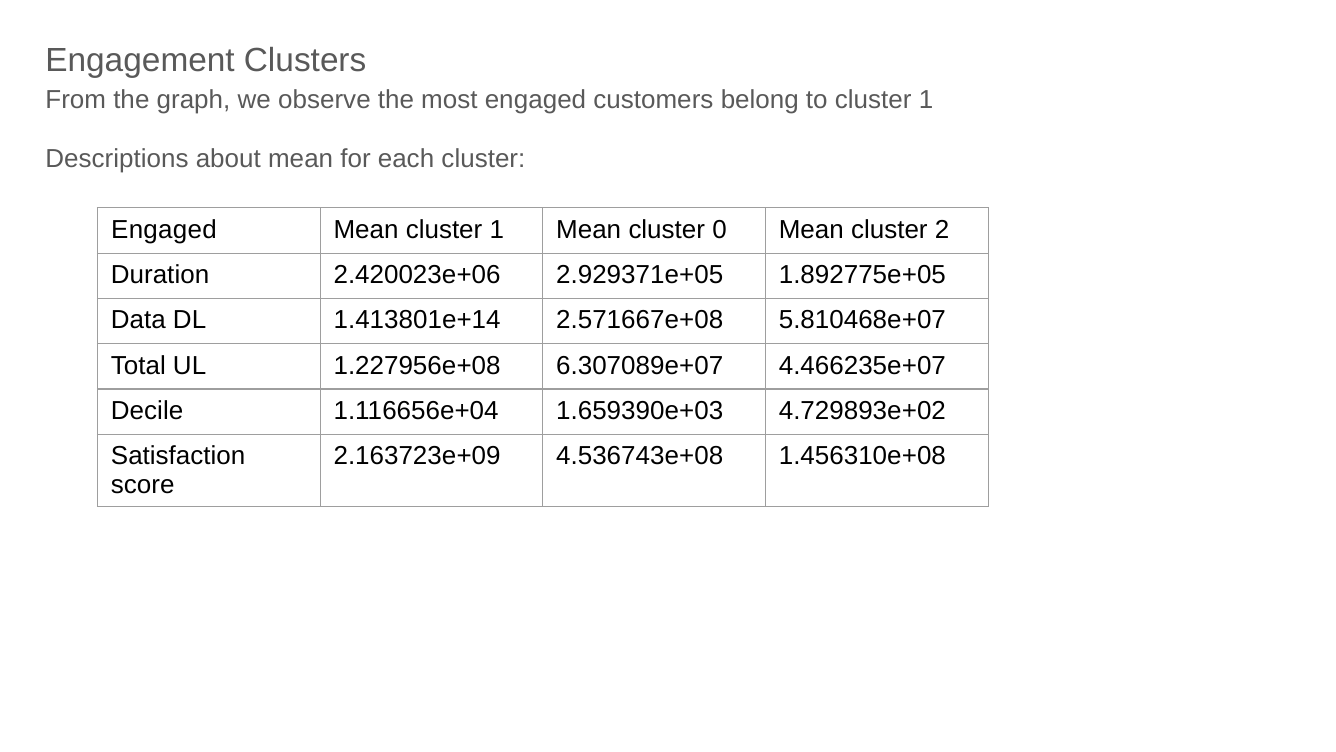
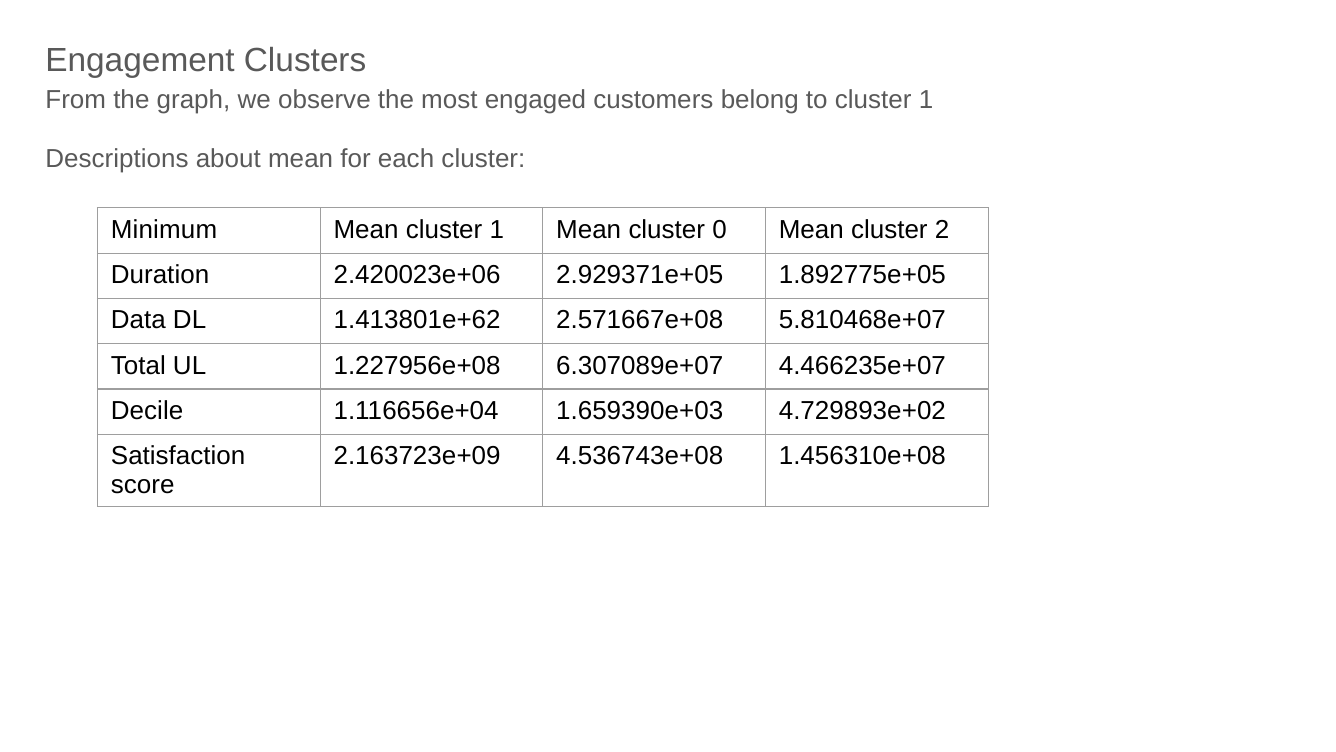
Engaged at (164, 229): Engaged -> Minimum
1.413801e+14: 1.413801e+14 -> 1.413801e+62
